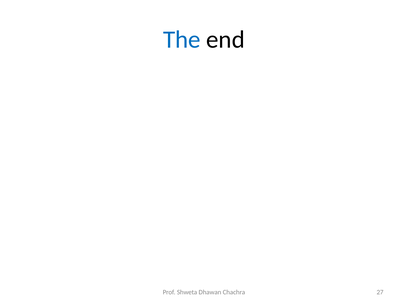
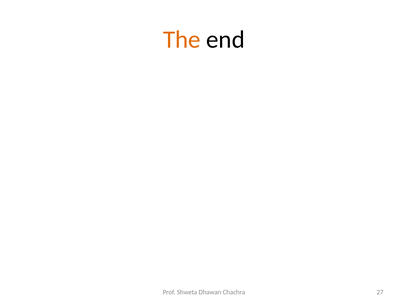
The colour: blue -> orange
